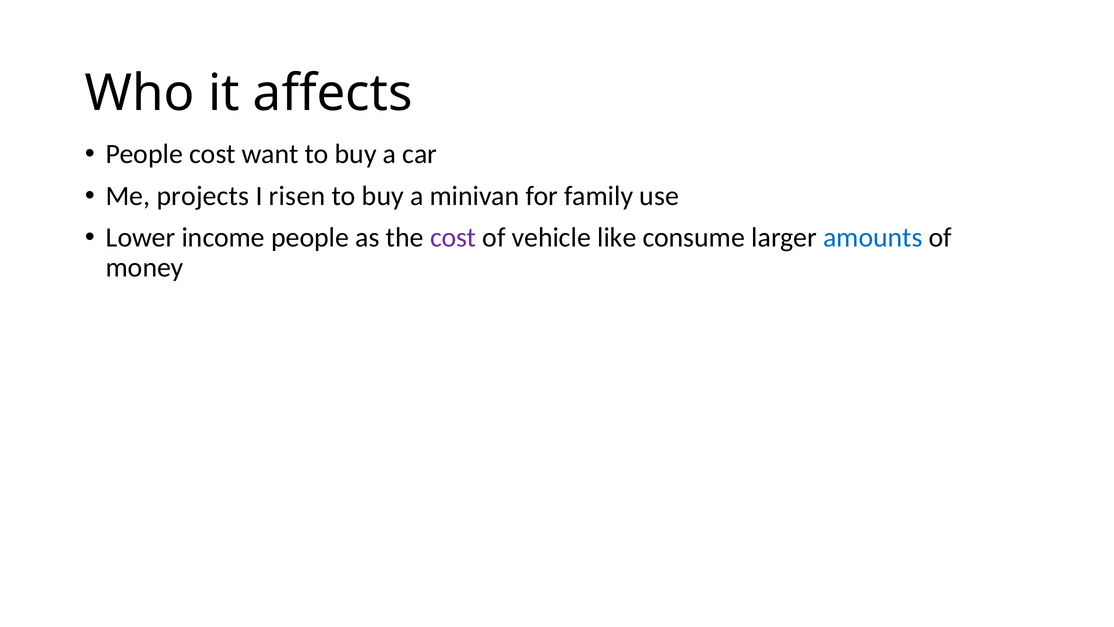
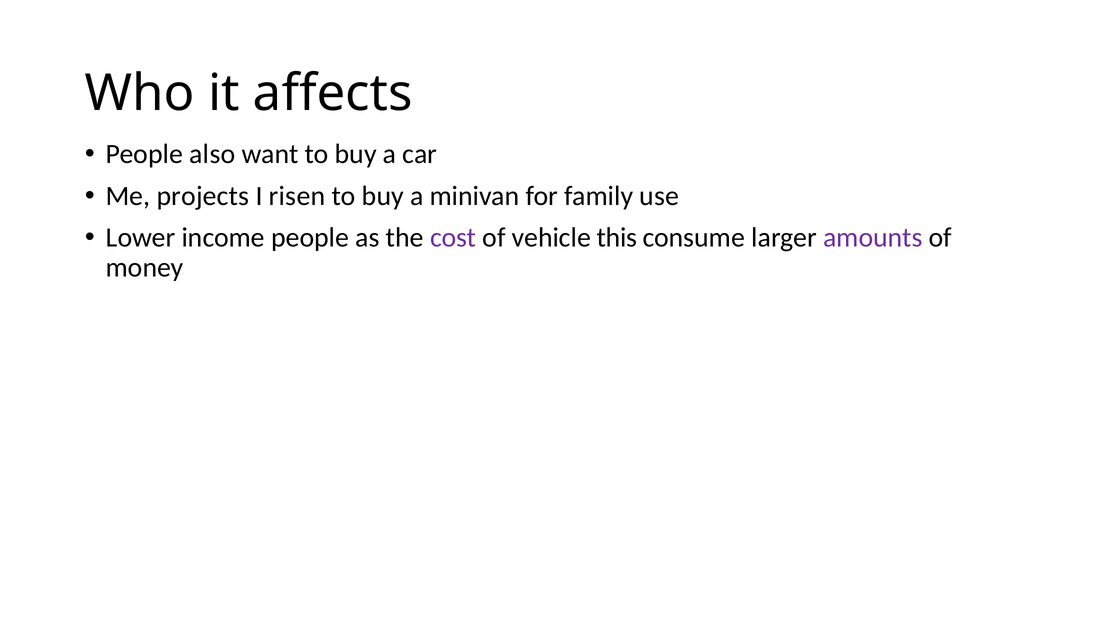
People cost: cost -> also
like: like -> this
amounts colour: blue -> purple
